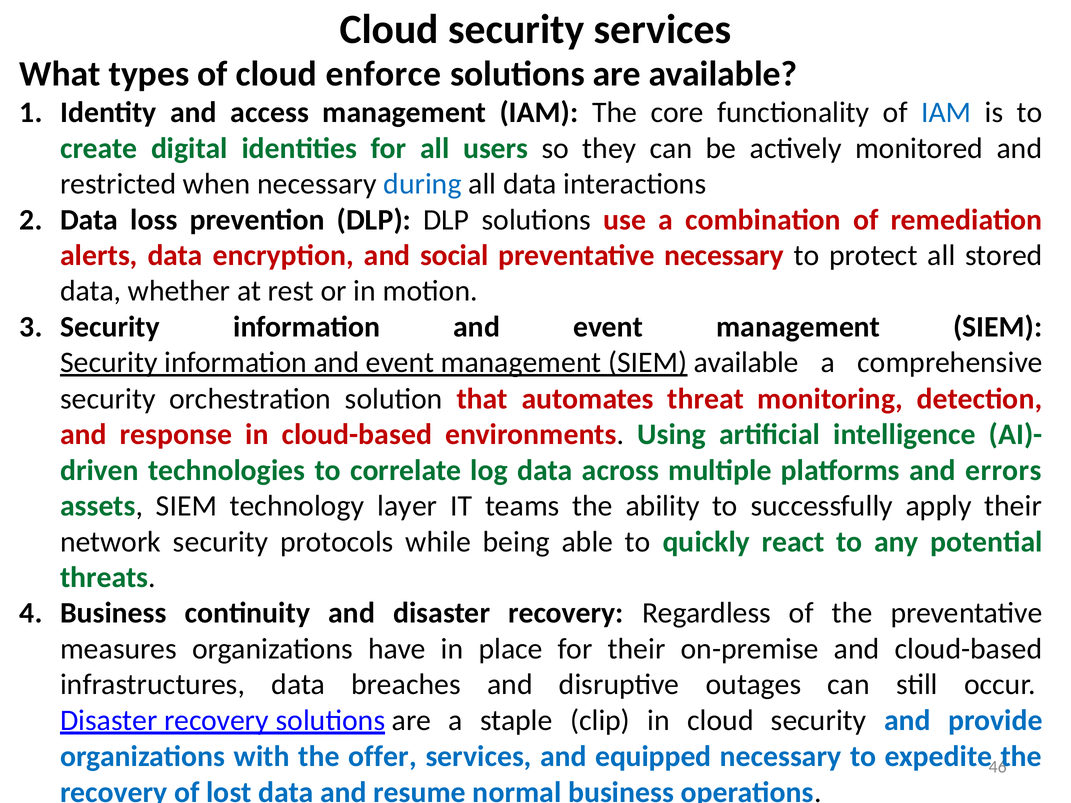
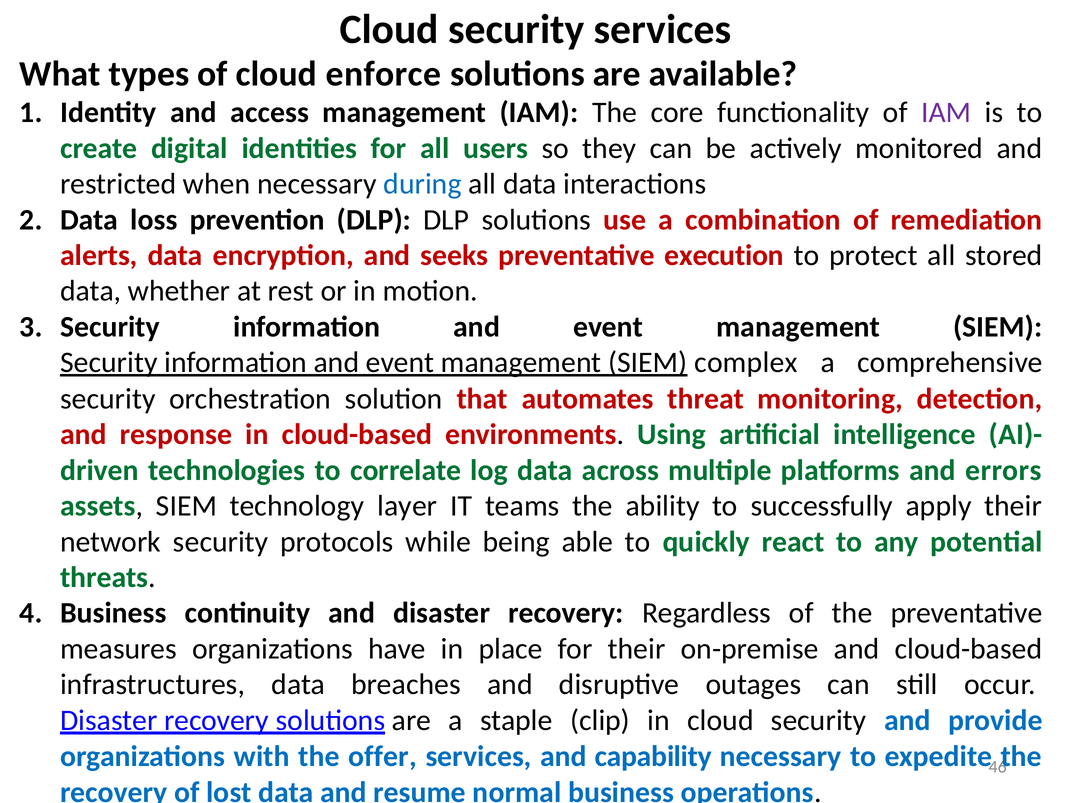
IAM at (946, 113) colour: blue -> purple
social: social -> seeks
preventative necessary: necessary -> execution
SIEM available: available -> complex
equipped: equipped -> capability
